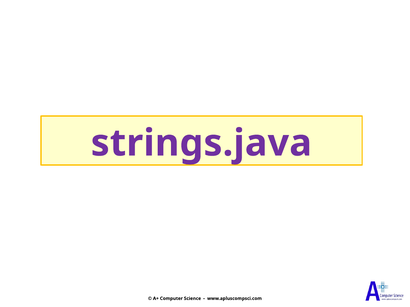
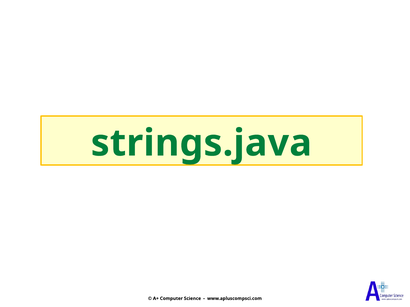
strings.java colour: purple -> green
